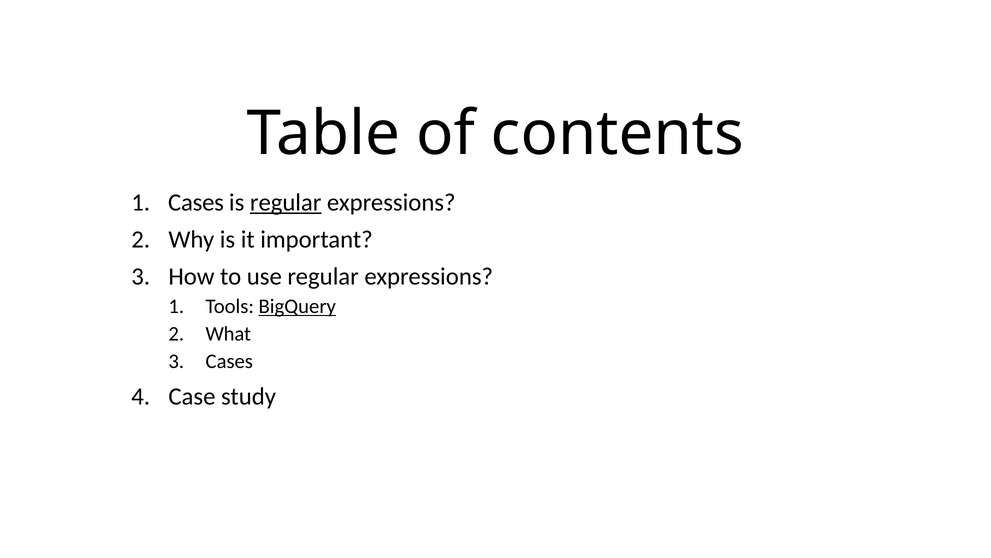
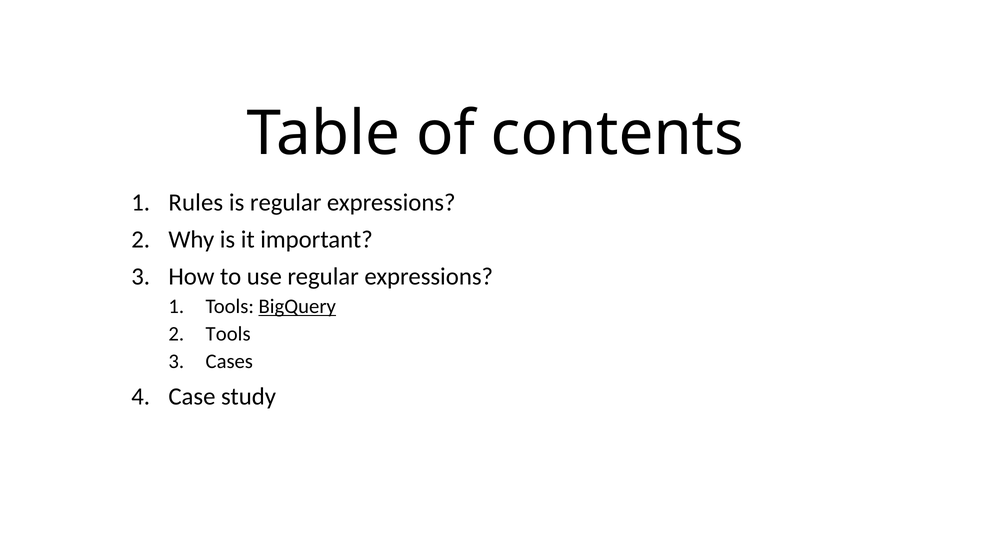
Cases at (196, 202): Cases -> Rules
regular at (286, 202) underline: present -> none
What at (228, 334): What -> Tools
